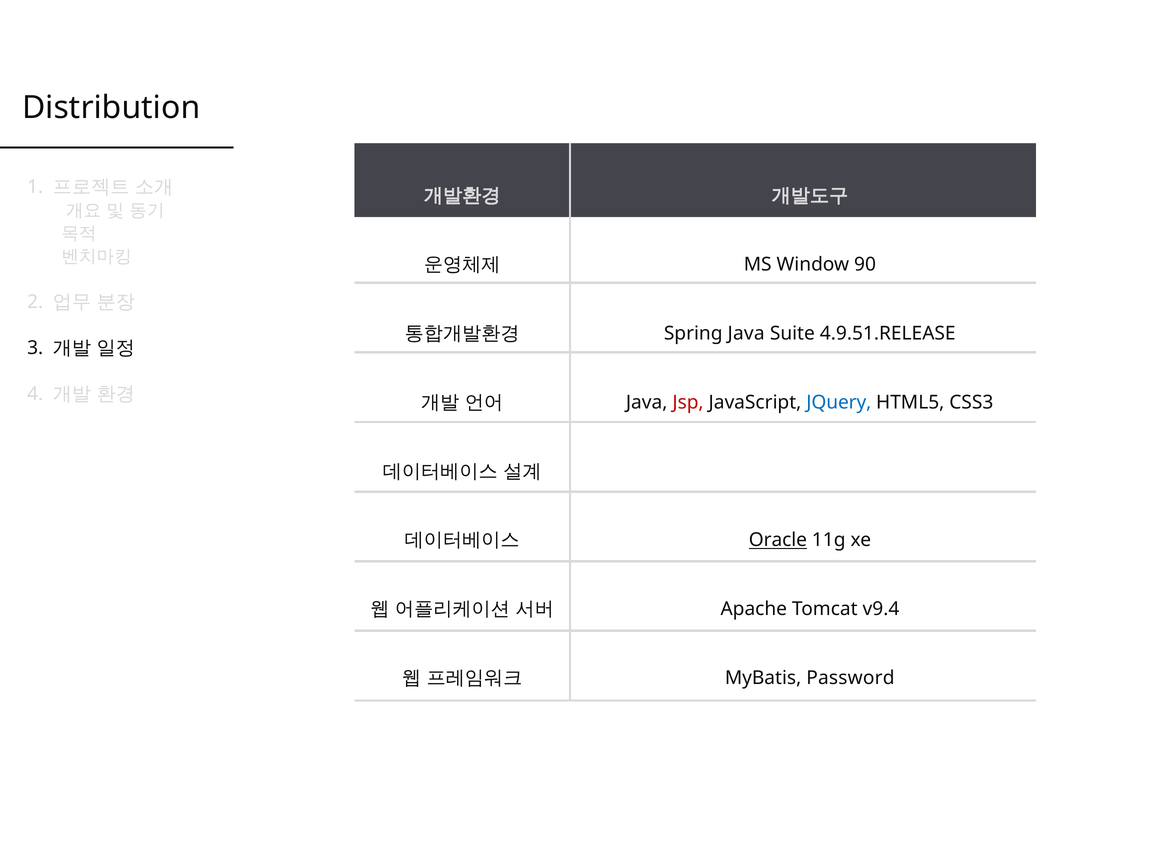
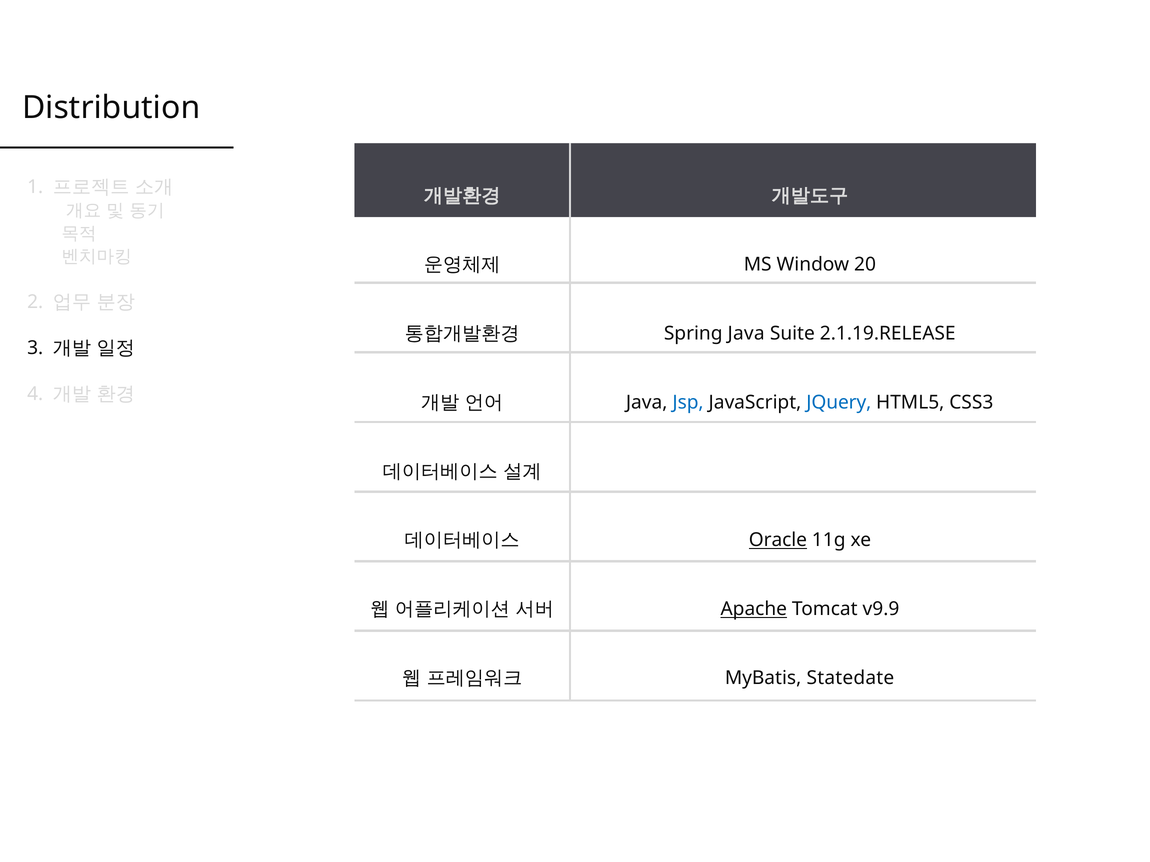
90: 90 -> 20
4.9.51.RELEASE: 4.9.51.RELEASE -> 2.1.19.RELEASE
Jsp colour: red -> blue
Apache underline: none -> present
v9.4: v9.4 -> v9.9
Password: Password -> Statedate
